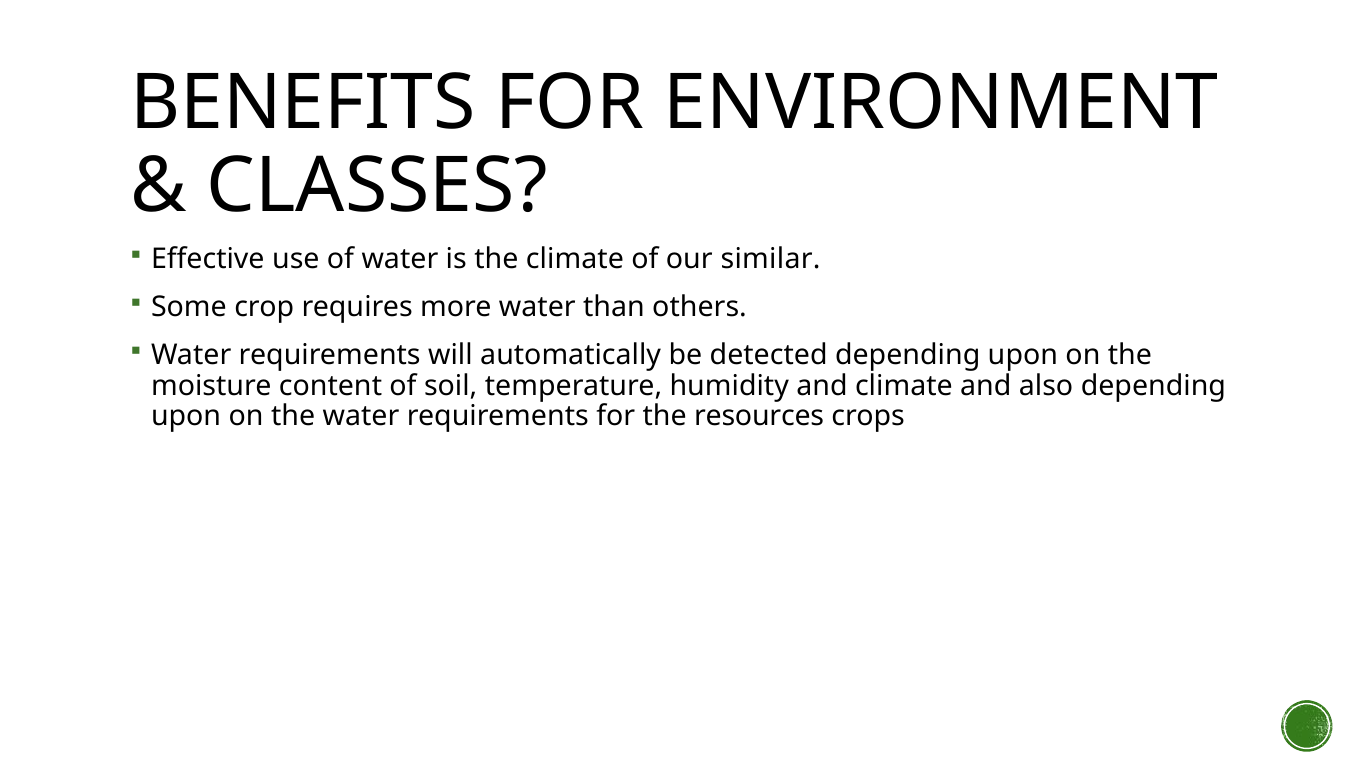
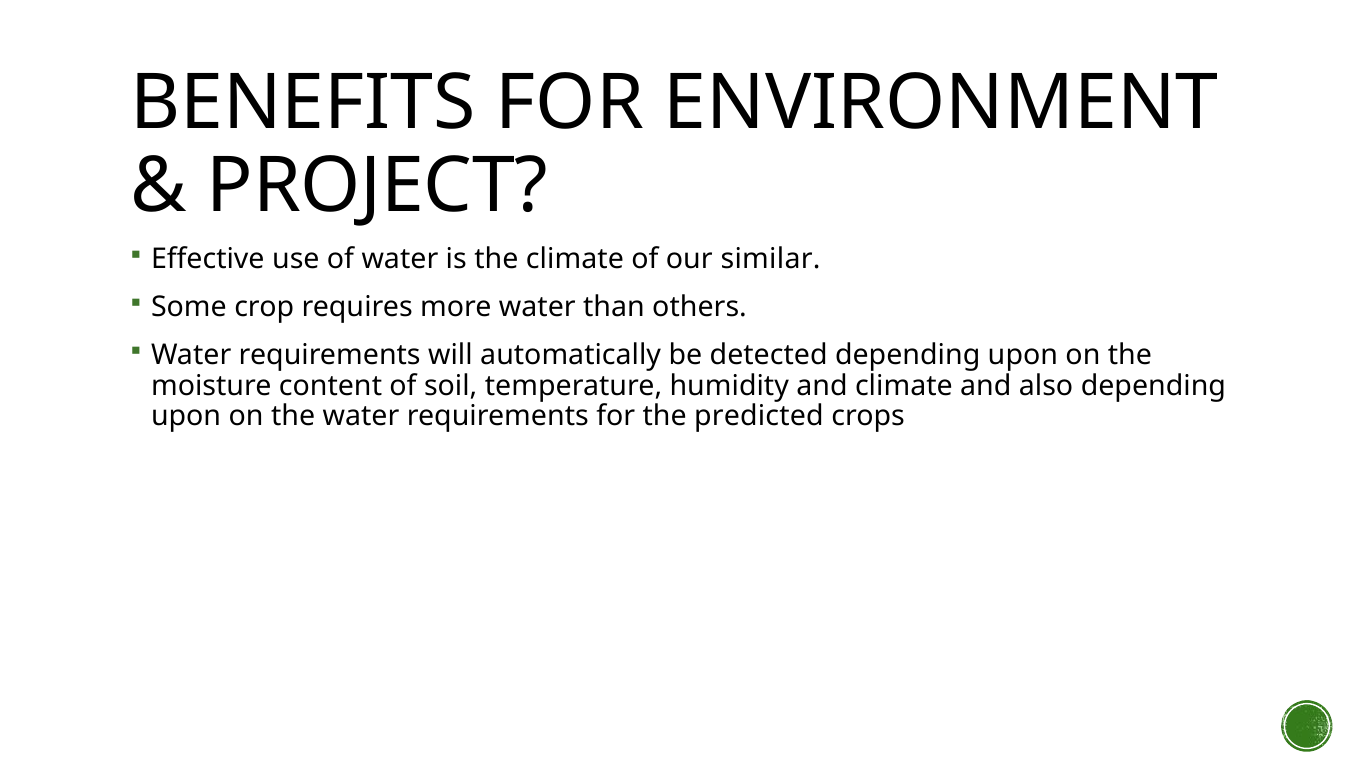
CLASSES: CLASSES -> PROJECT
resources: resources -> predicted
